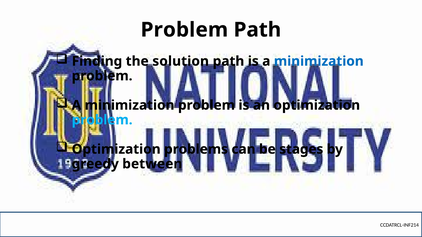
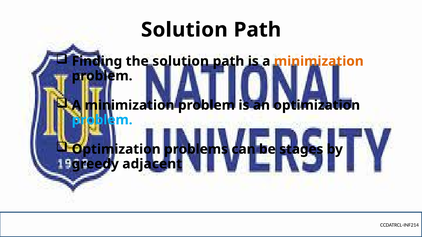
Problem at (184, 30): Problem -> Solution
minimization at (319, 61) colour: blue -> orange
between: between -> adjacent
